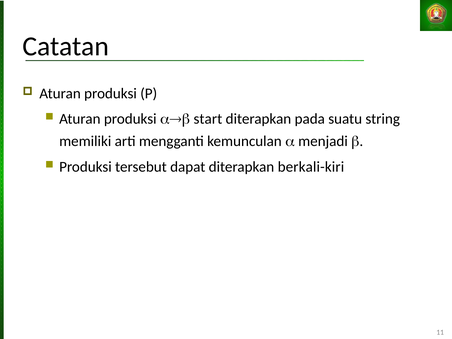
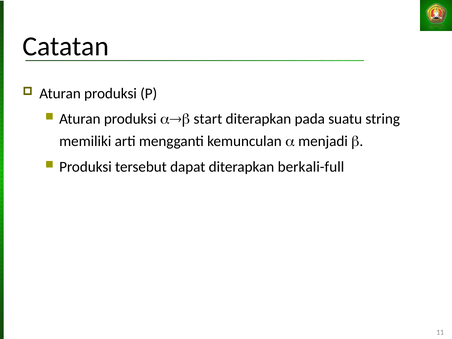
berkali-kiri: berkali-kiri -> berkali-full
